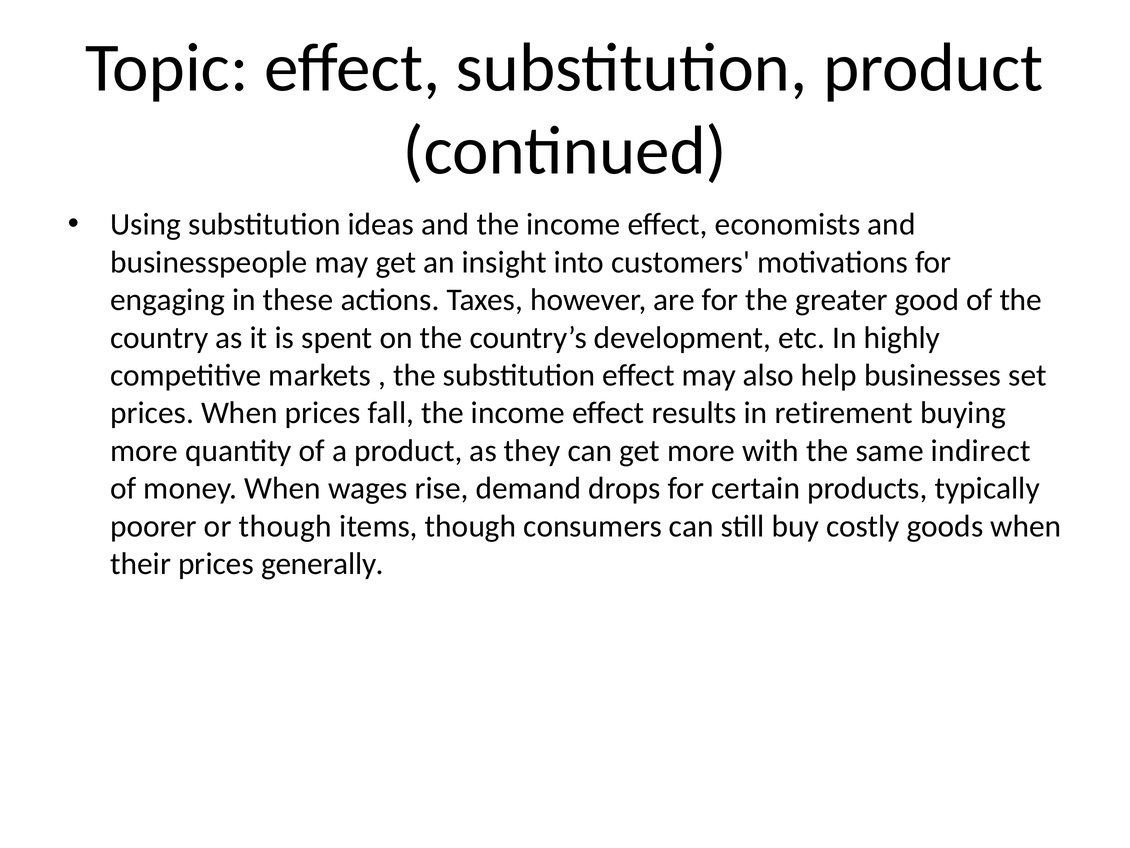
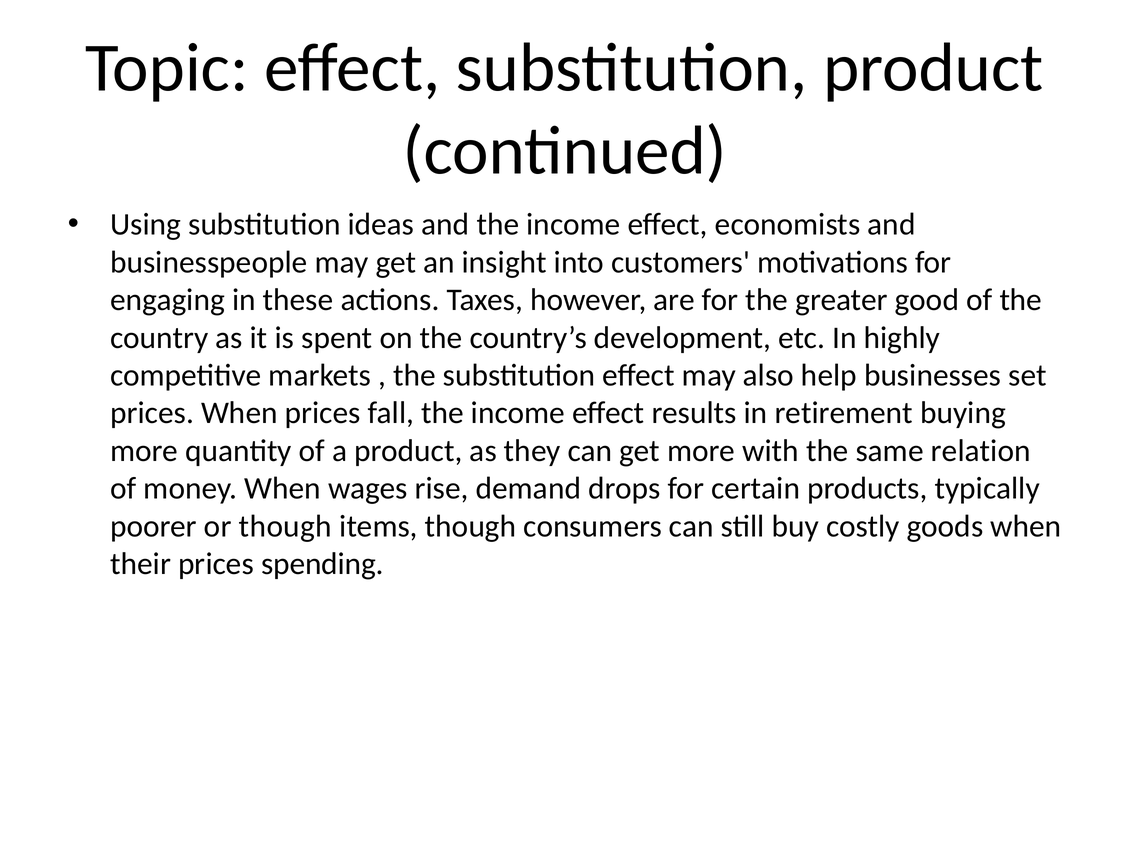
indirect: indirect -> relation
generally: generally -> spending
